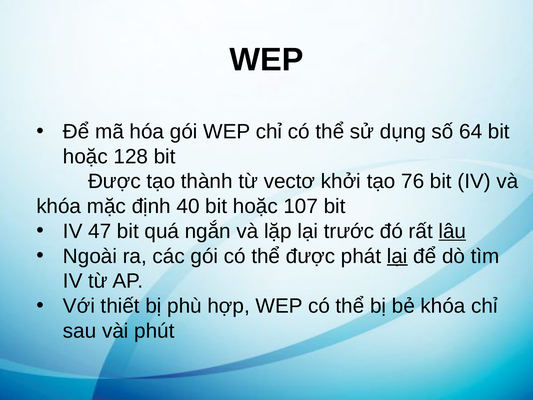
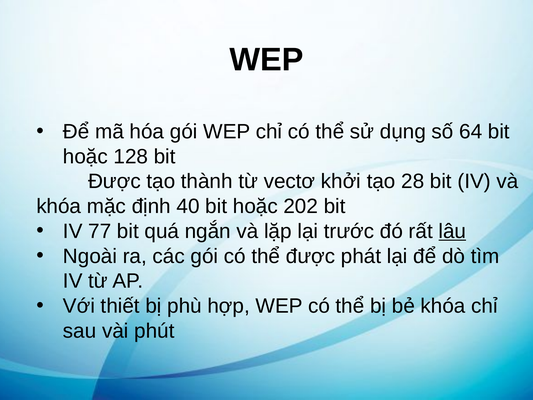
76: 76 -> 28
107: 107 -> 202
47: 47 -> 77
lại at (397, 256) underline: present -> none
